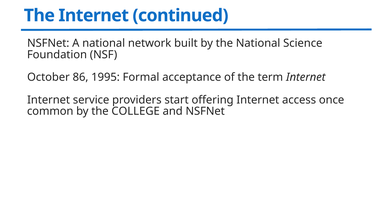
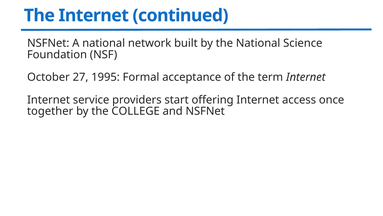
86: 86 -> 27
common: common -> together
